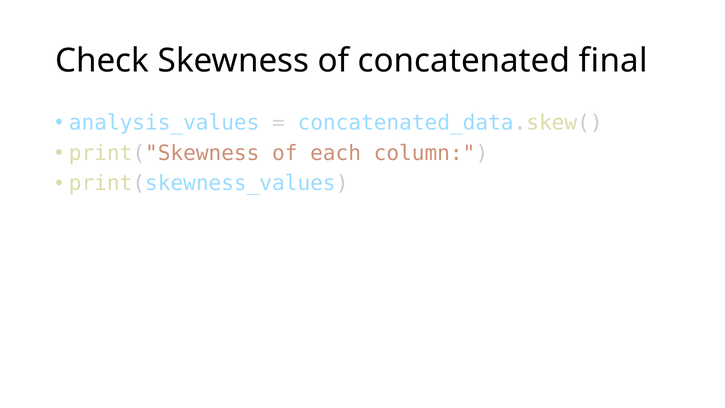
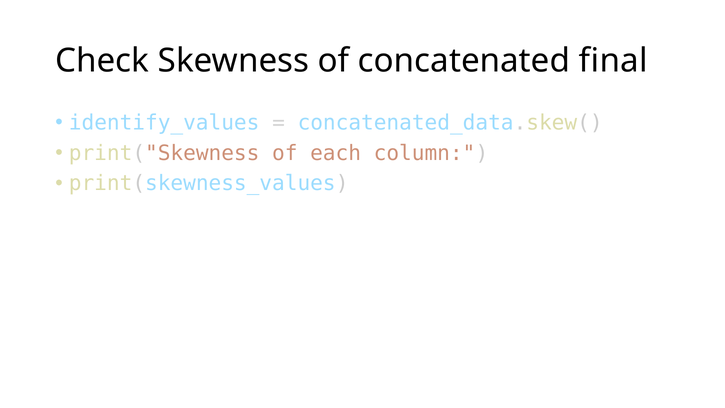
analysis_values: analysis_values -> identify_values
